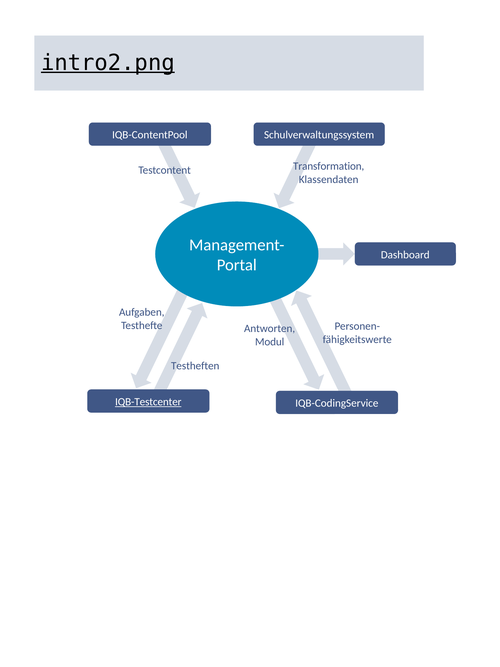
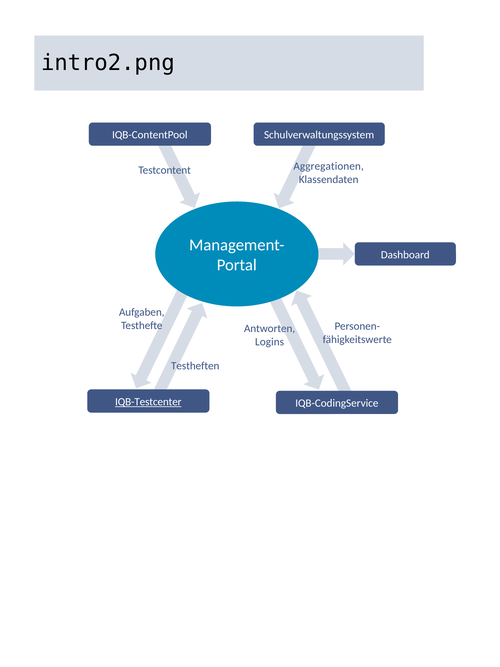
intro2.png underline: present -> none
Transformation: Transformation -> Aggregationen
Modul: Modul -> Logins
